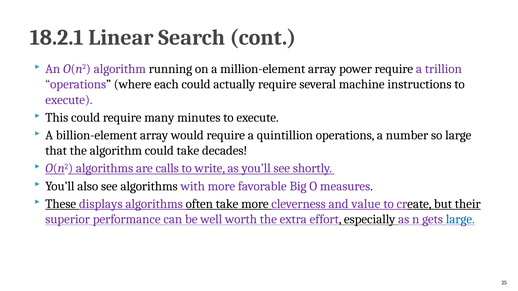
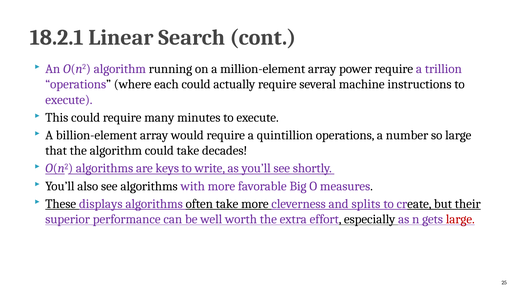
calls: calls -> keys
value: value -> splits
large at (460, 220) colour: blue -> red
